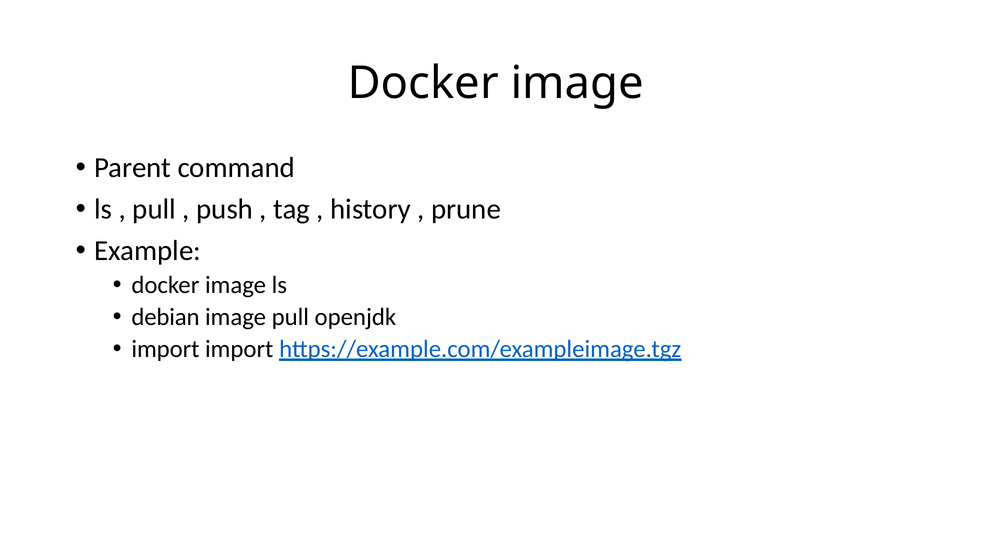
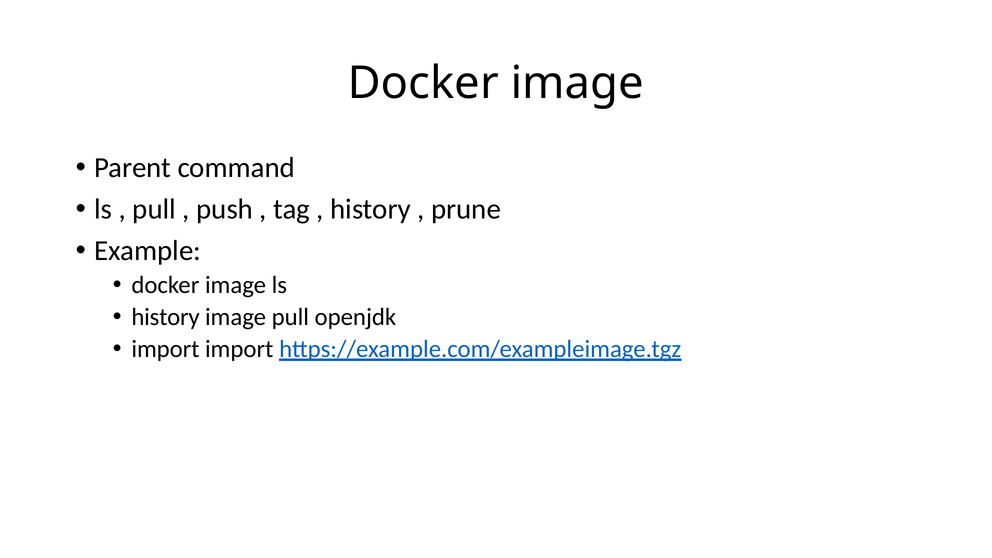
debian at (166, 317): debian -> history
